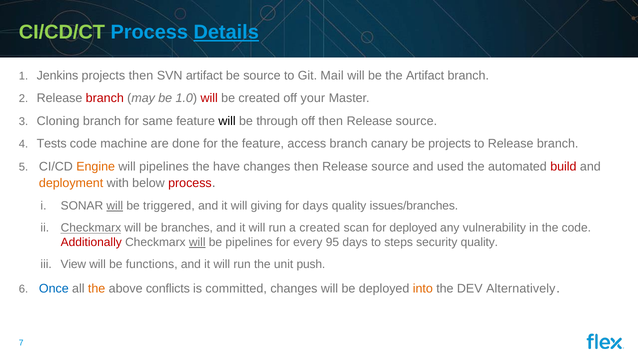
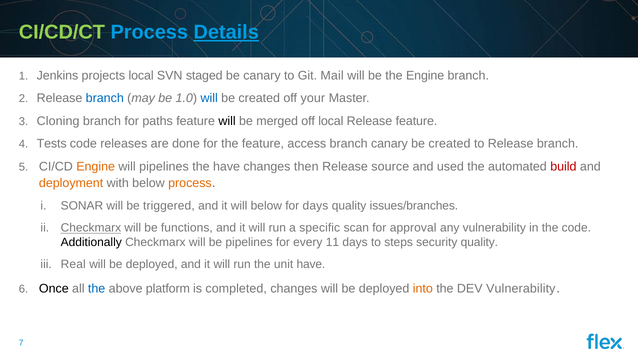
projects then: then -> local
SVN artifact: artifact -> staged
be source: source -> canary
the Artifact: Artifact -> Engine
branch at (105, 98) colour: red -> blue
will at (209, 98) colour: red -> blue
same: same -> paths
through: through -> merged
off then: then -> local
source at (416, 121): source -> feature
machine: machine -> releases
projects at (450, 144): projects -> created
process at (190, 183) colour: red -> orange
will at (115, 206) underline: present -> none
will giving: giving -> below
branches: branches -> functions
a created: created -> specific
for deployed: deployed -> approval
Additionally colour: red -> black
will at (197, 242) underline: present -> none
95: 95 -> 11
View: View -> Real
functions at (152, 264): functions -> deployed
unit push: push -> have
Once colour: blue -> black
the at (97, 289) colour: orange -> blue
conflicts: conflicts -> platform
committed: committed -> completed
DEV Alternatively: Alternatively -> Vulnerability
